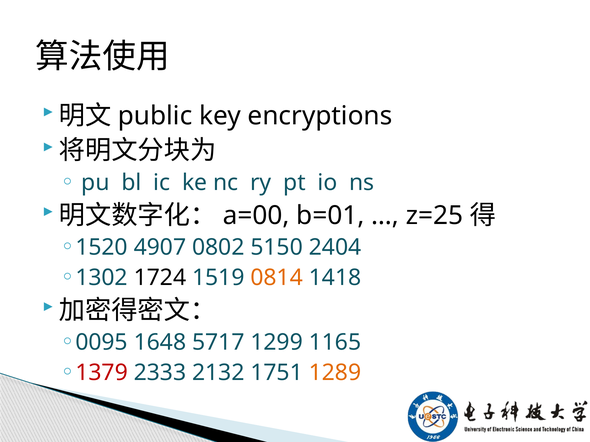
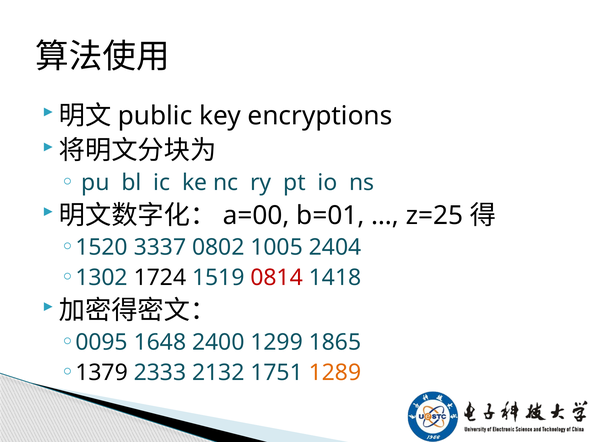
4907: 4907 -> 3337
5150: 5150 -> 1005
0814 colour: orange -> red
5717: 5717 -> 2400
1165: 1165 -> 1865
1379 colour: red -> black
